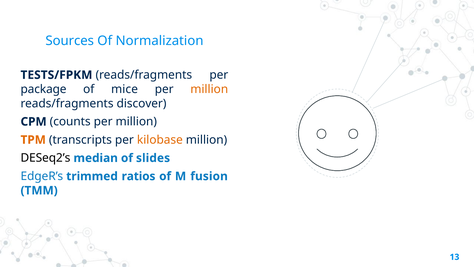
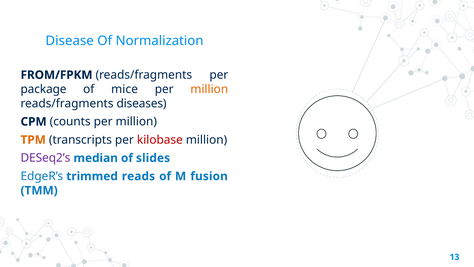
Sources: Sources -> Disease
TESTS/FPKM: TESTS/FPKM -> FROM/FPKM
discover: discover -> diseases
kilobase colour: orange -> red
DESeq2’s colour: black -> purple
ratios: ratios -> reads
